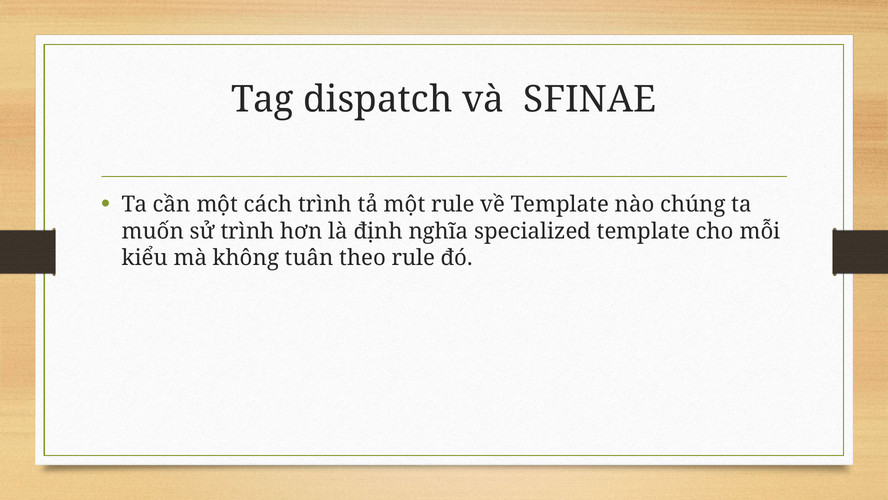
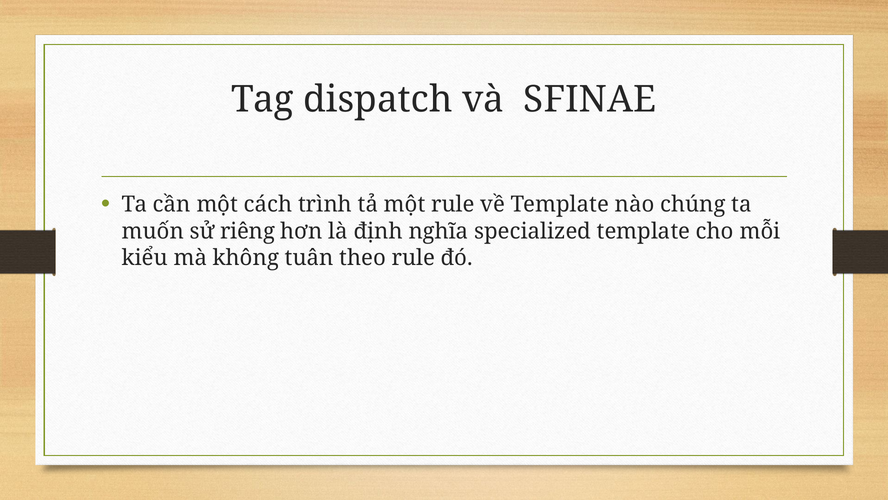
sử trình: trình -> riêng
